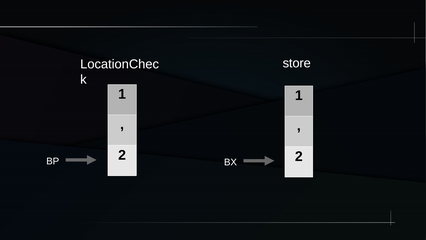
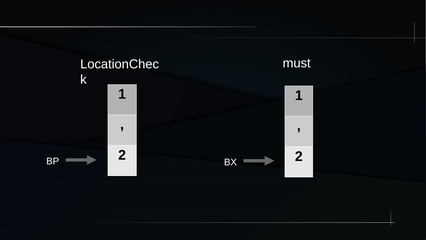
store: store -> must
